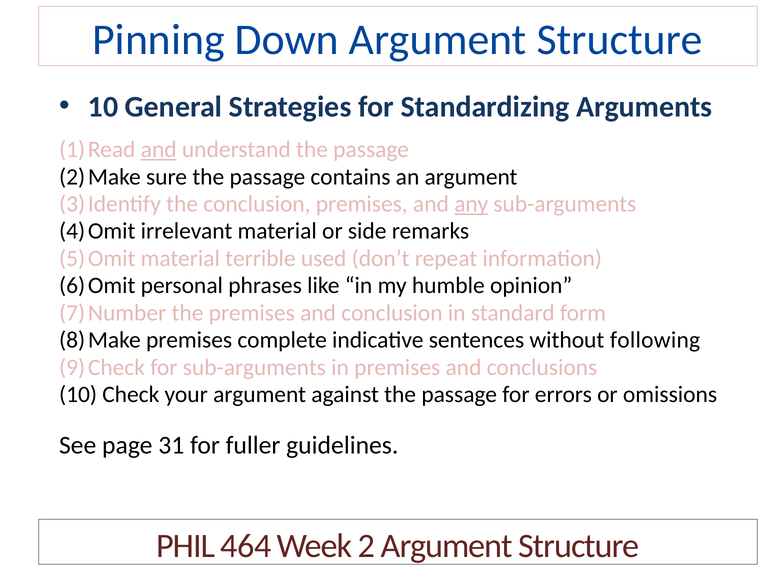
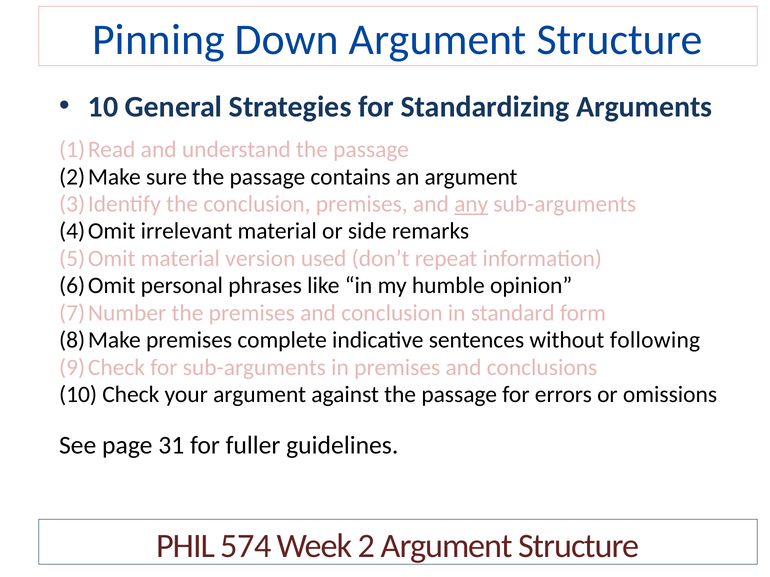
and at (159, 150) underline: present -> none
terrible: terrible -> version
464: 464 -> 574
